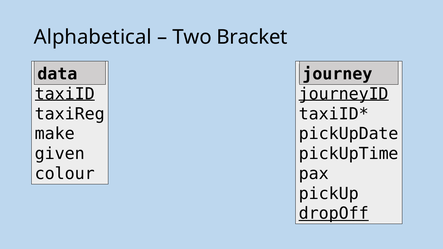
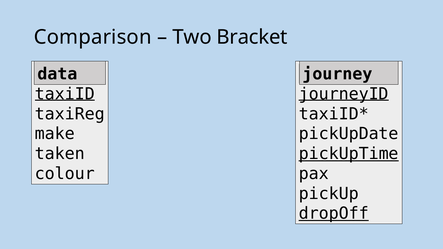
Alphabetical: Alphabetical -> Comparison
given: given -> taken
pickUpTime underline: none -> present
